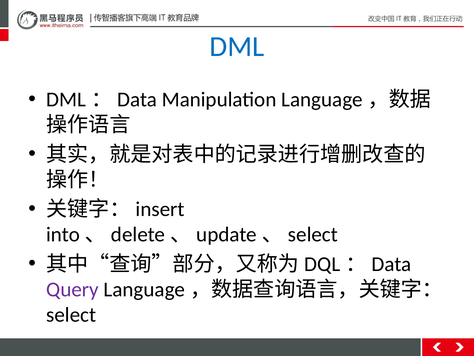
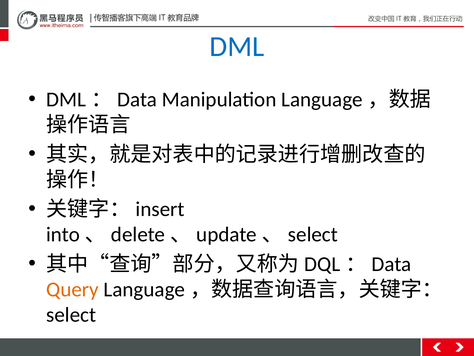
Query colour: purple -> orange
